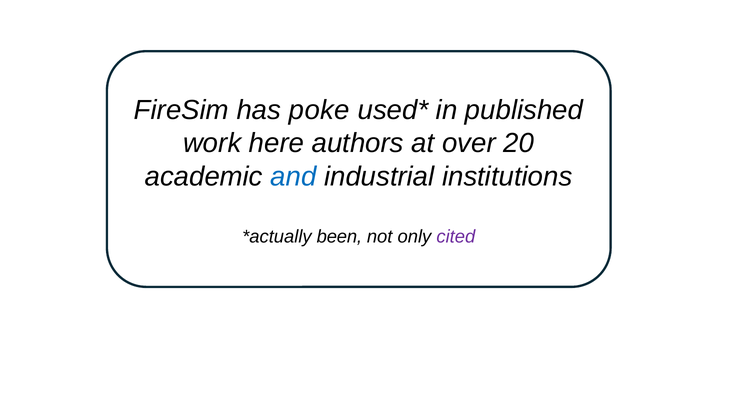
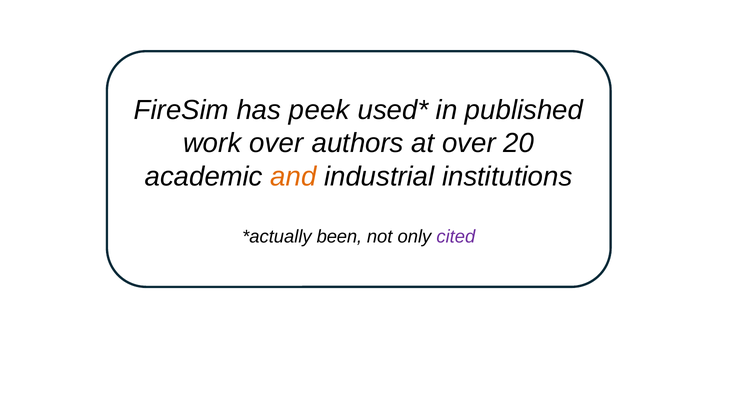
poke: poke -> peek
work here: here -> over
and colour: blue -> orange
